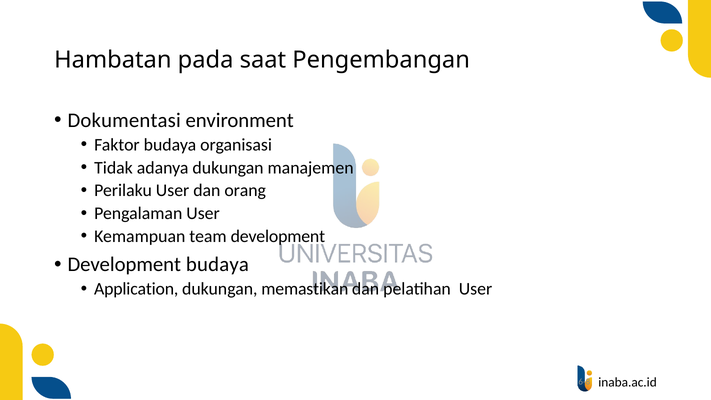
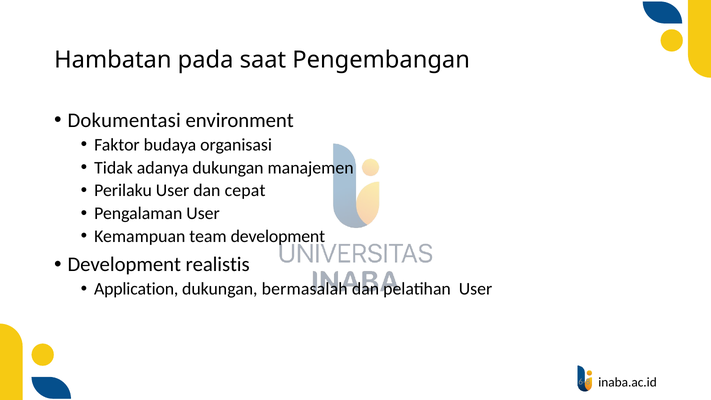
orang: orang -> cepat
Development budaya: budaya -> realistis
memastikan: memastikan -> bermasalah
